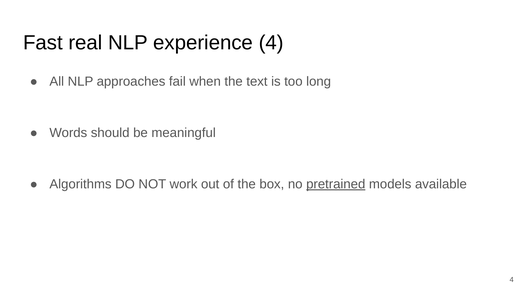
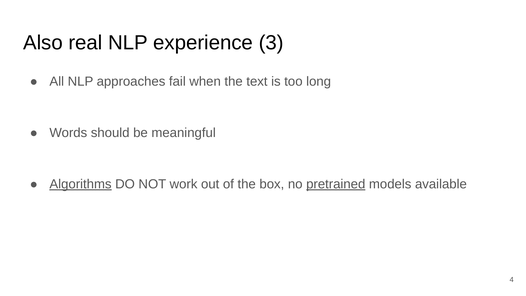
Fast: Fast -> Also
experience 4: 4 -> 3
Algorithms underline: none -> present
